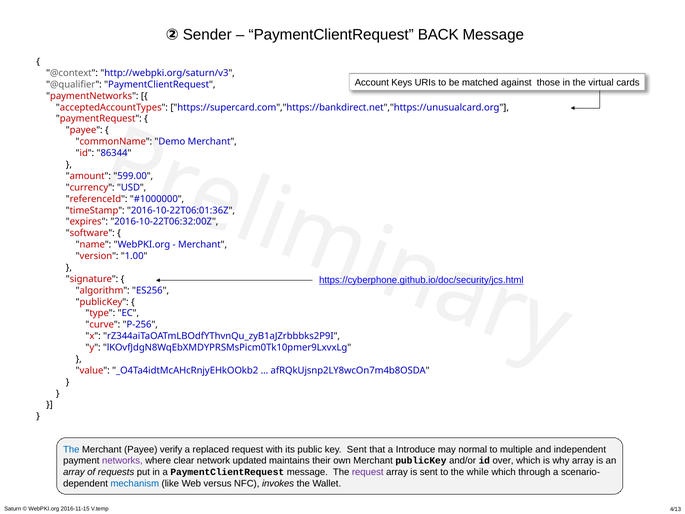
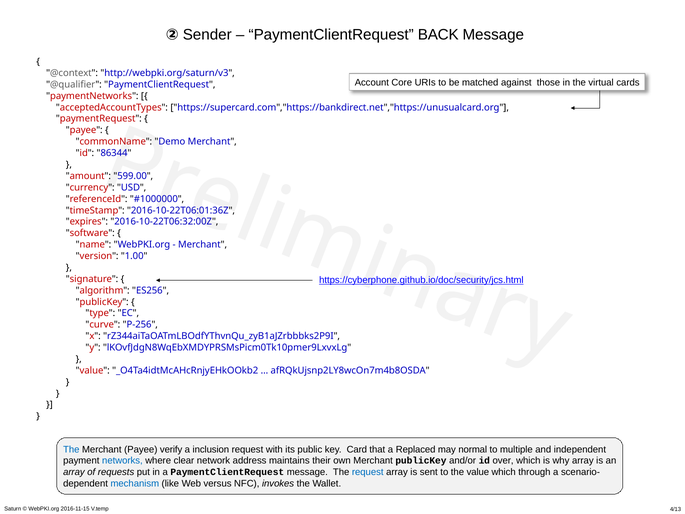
Keys: Keys -> Core
replaced: replaced -> inclusion
key Sent: Sent -> Card
Introduce: Introduce -> Replaced
networks colour: purple -> blue
updated: updated -> address
request at (368, 472) colour: purple -> blue
the while: while -> value
